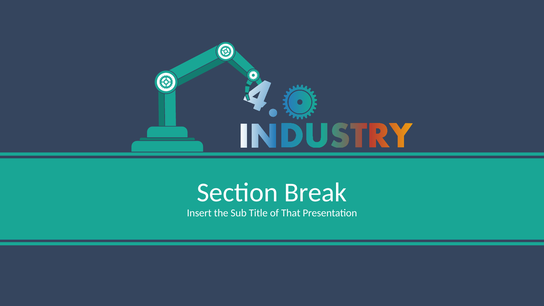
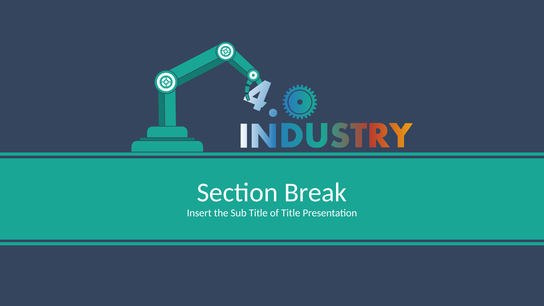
of That: That -> Title
